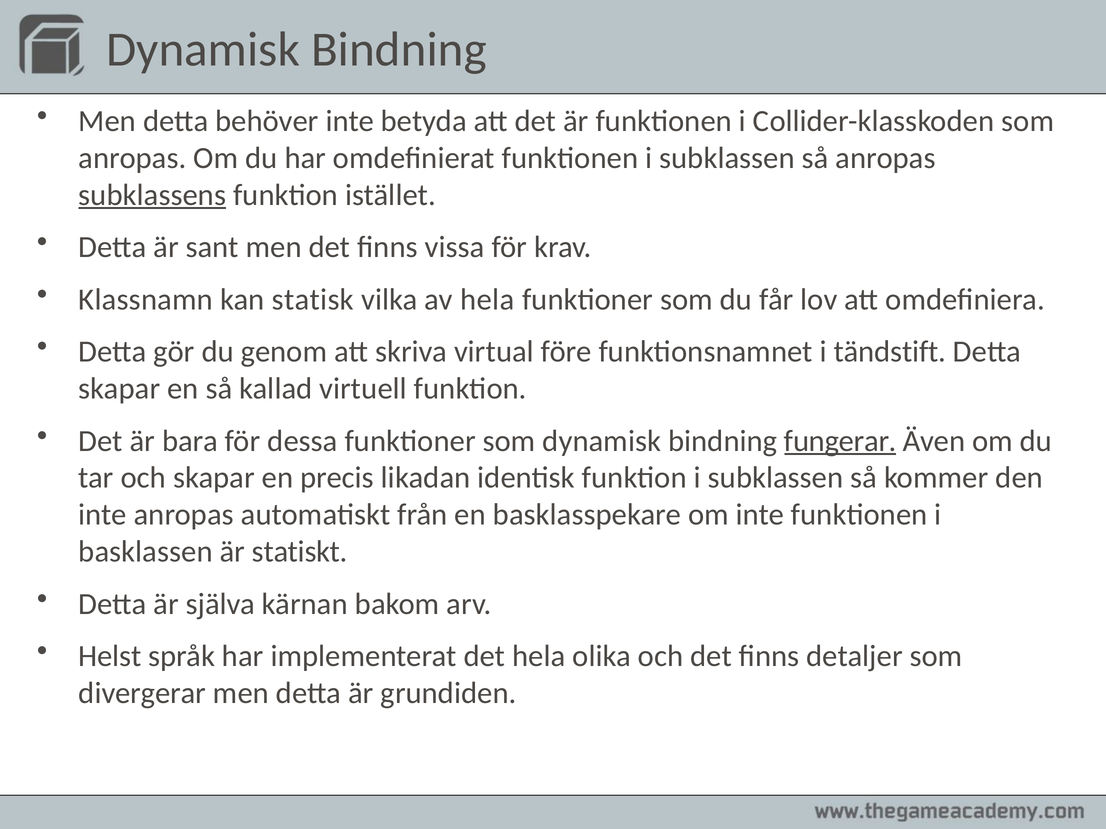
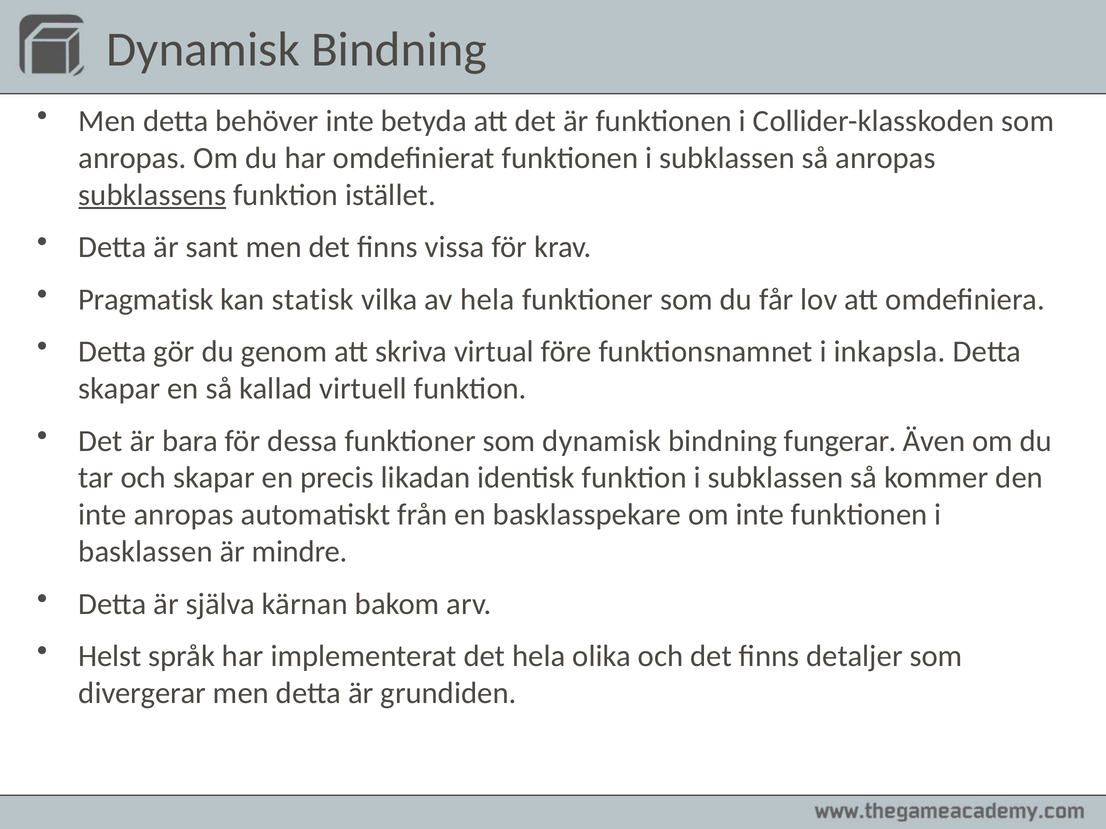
Klassnamn: Klassnamn -> Pragmatisk
tändstift: tändstift -> inkapsla
fungerar underline: present -> none
statiskt: statiskt -> mindre
